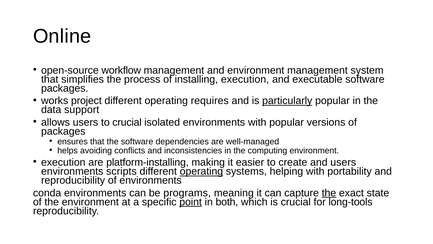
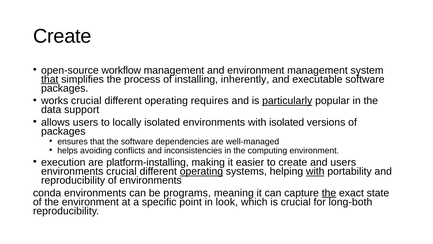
Online at (62, 36): Online -> Create
that at (50, 79) underline: none -> present
installing execution: execution -> inherently
works project: project -> crucial
to crucial: crucial -> locally
with popular: popular -> isolated
environments scripts: scripts -> crucial
with at (315, 171) underline: none -> present
point underline: present -> none
both: both -> look
long-tools: long-tools -> long-both
